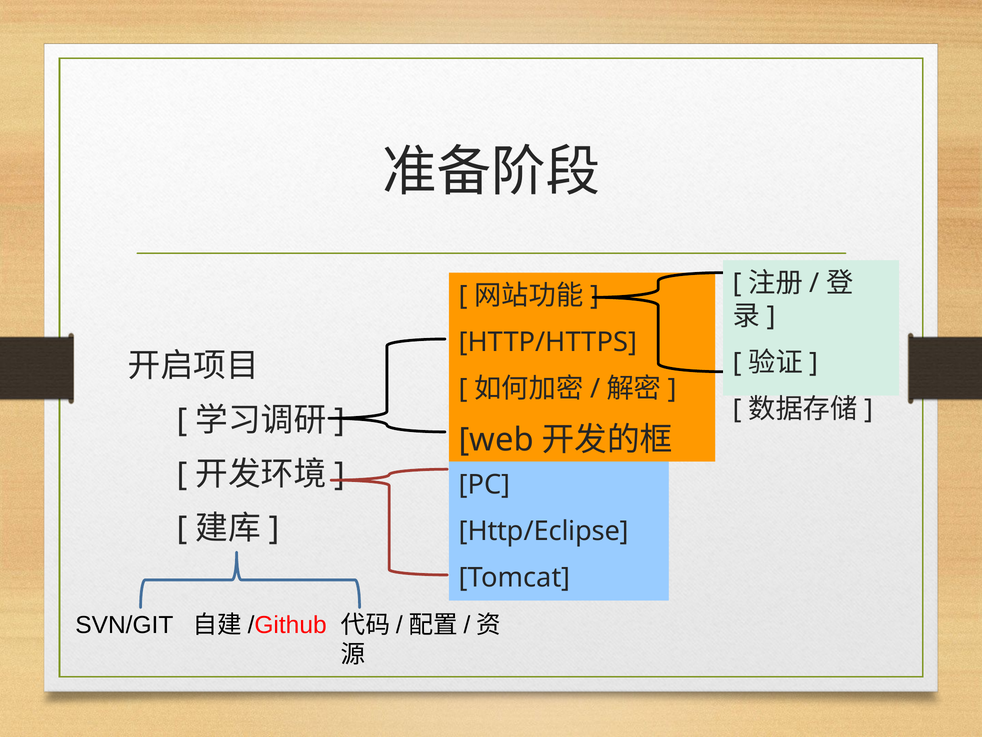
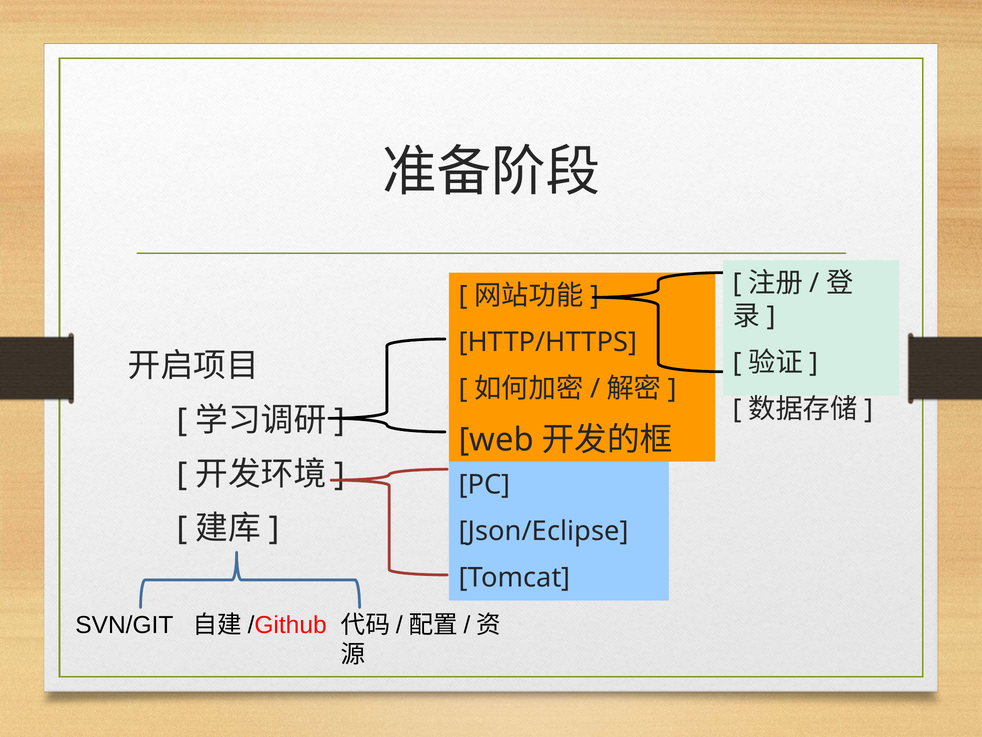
Http/Eclipse: Http/Eclipse -> Json/Eclipse
